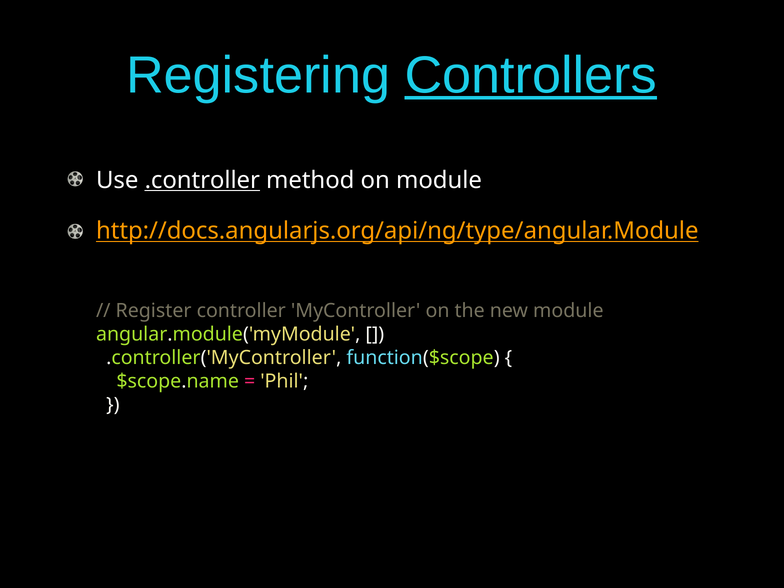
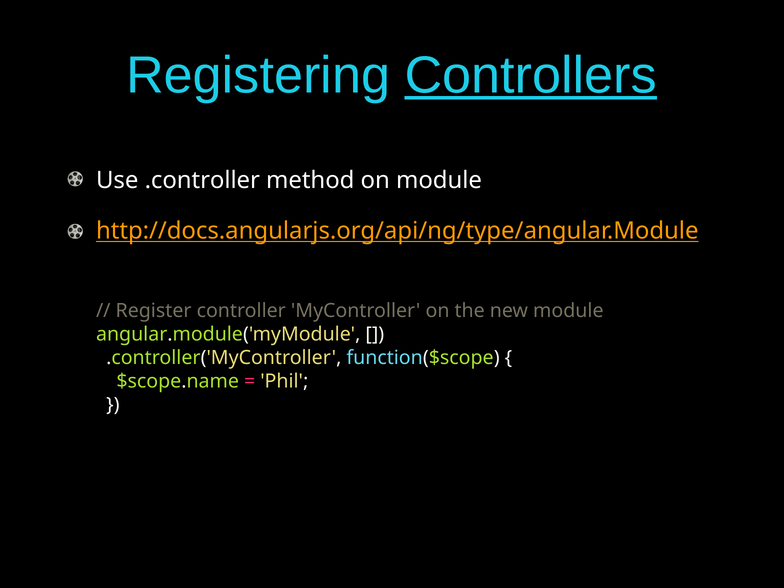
.controller underline: present -> none
